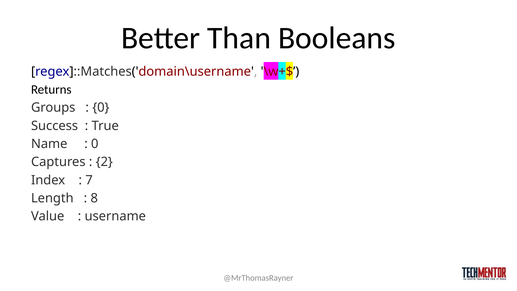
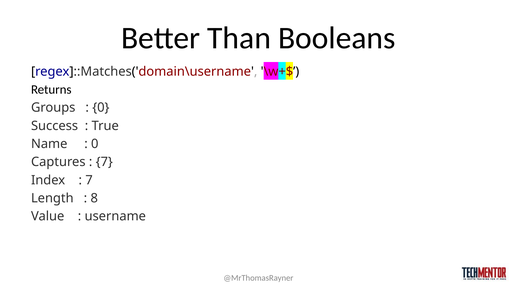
2 at (104, 162): 2 -> 7
